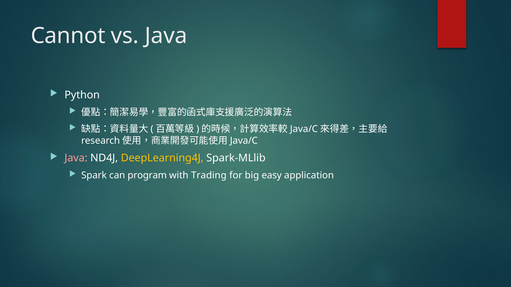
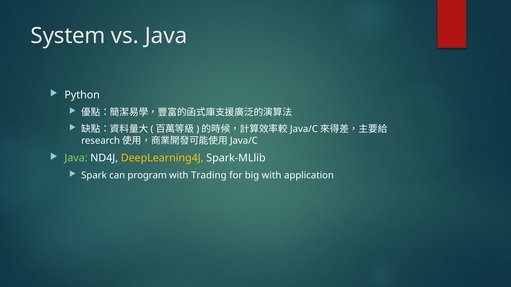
Cannot: Cannot -> System
Java at (76, 158) colour: pink -> light green
big easy: easy -> with
